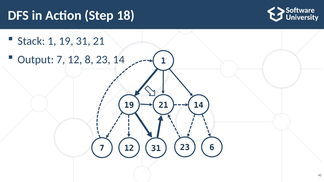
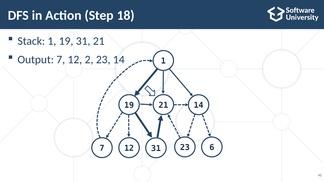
8: 8 -> 2
